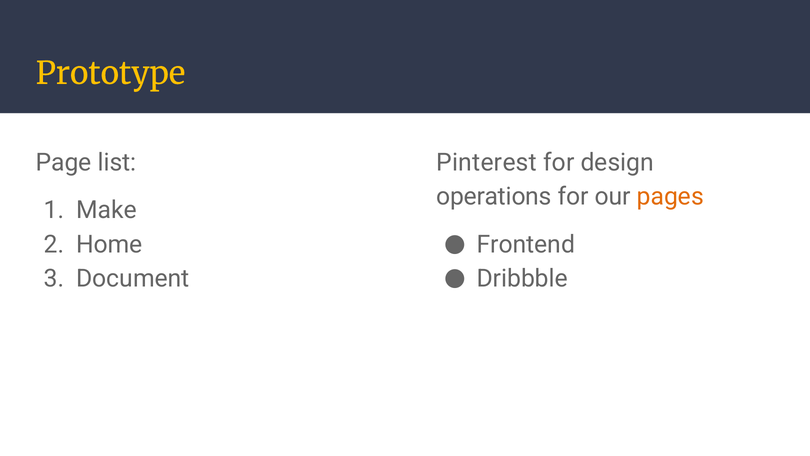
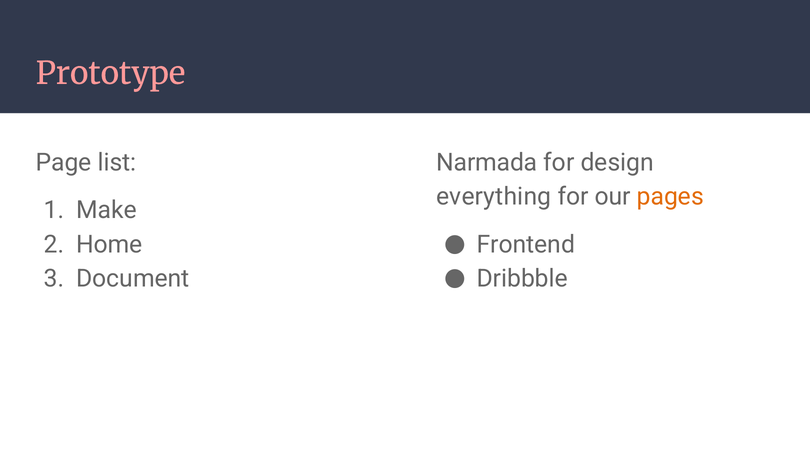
Prototype colour: yellow -> pink
Pinterest: Pinterest -> Narmada
operations: operations -> everything
